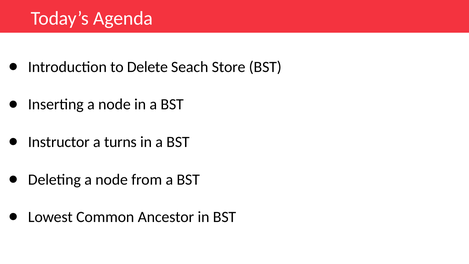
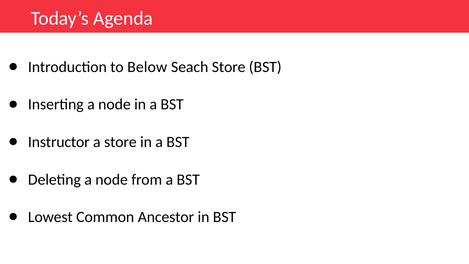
Delete: Delete -> Below
a turns: turns -> store
